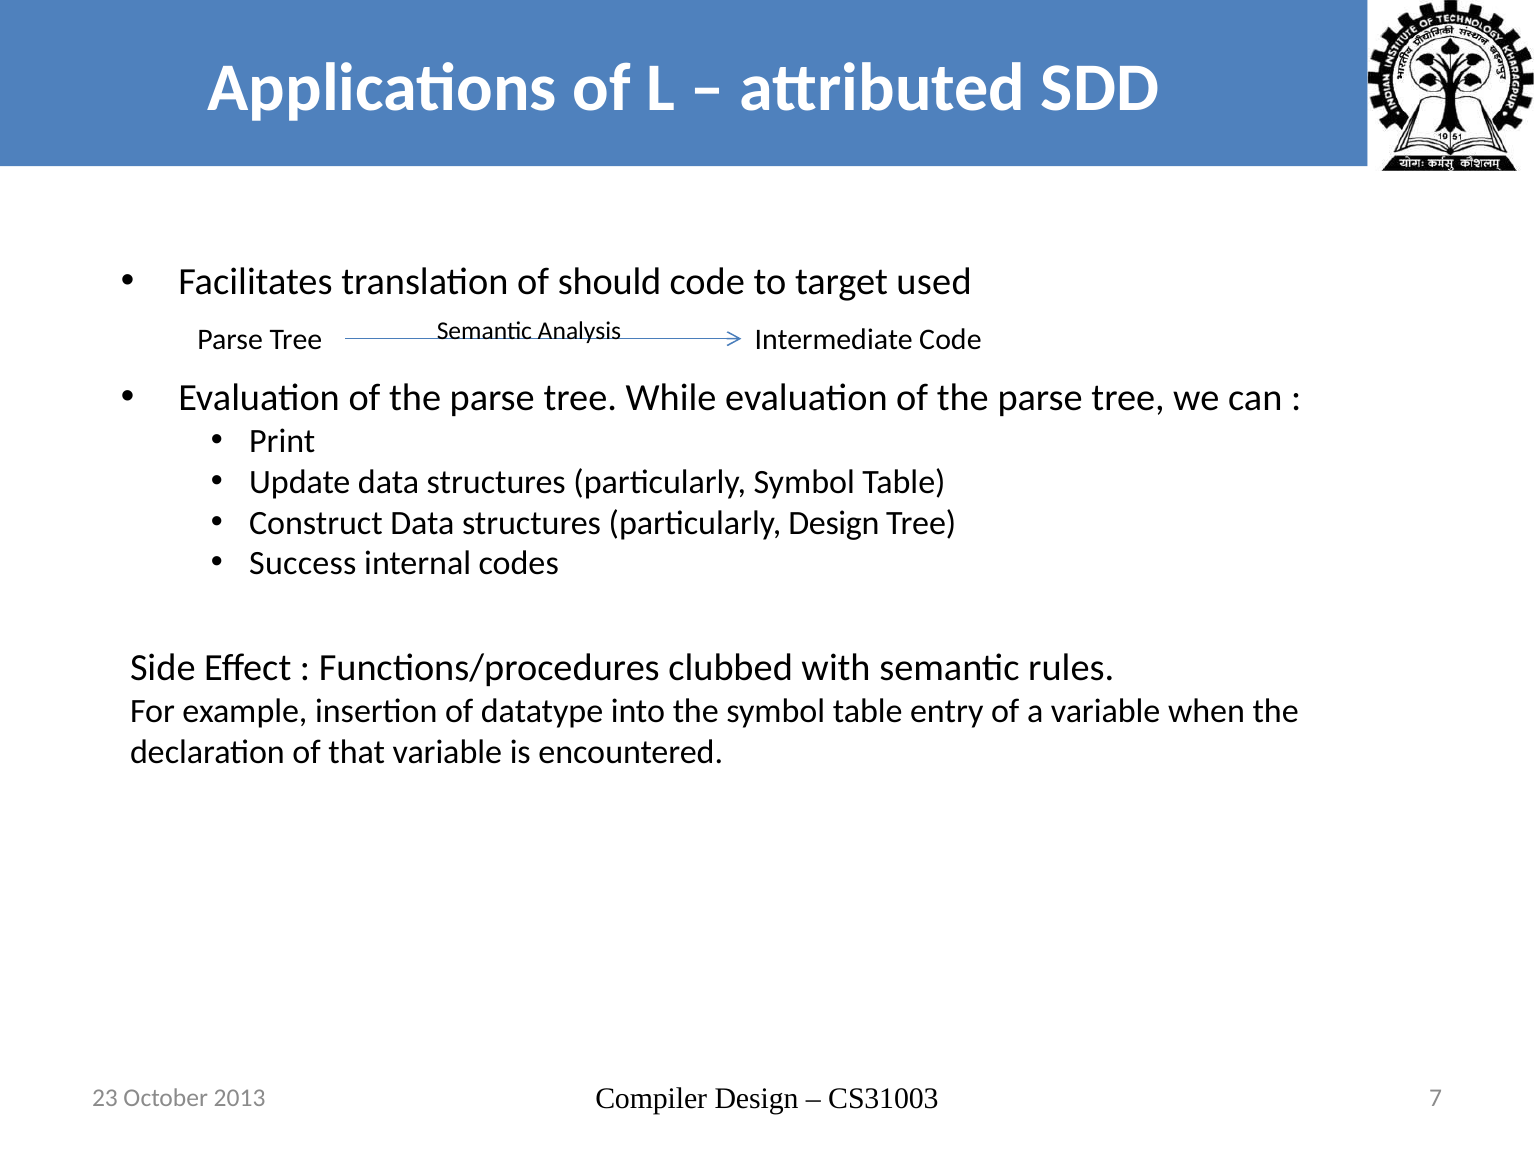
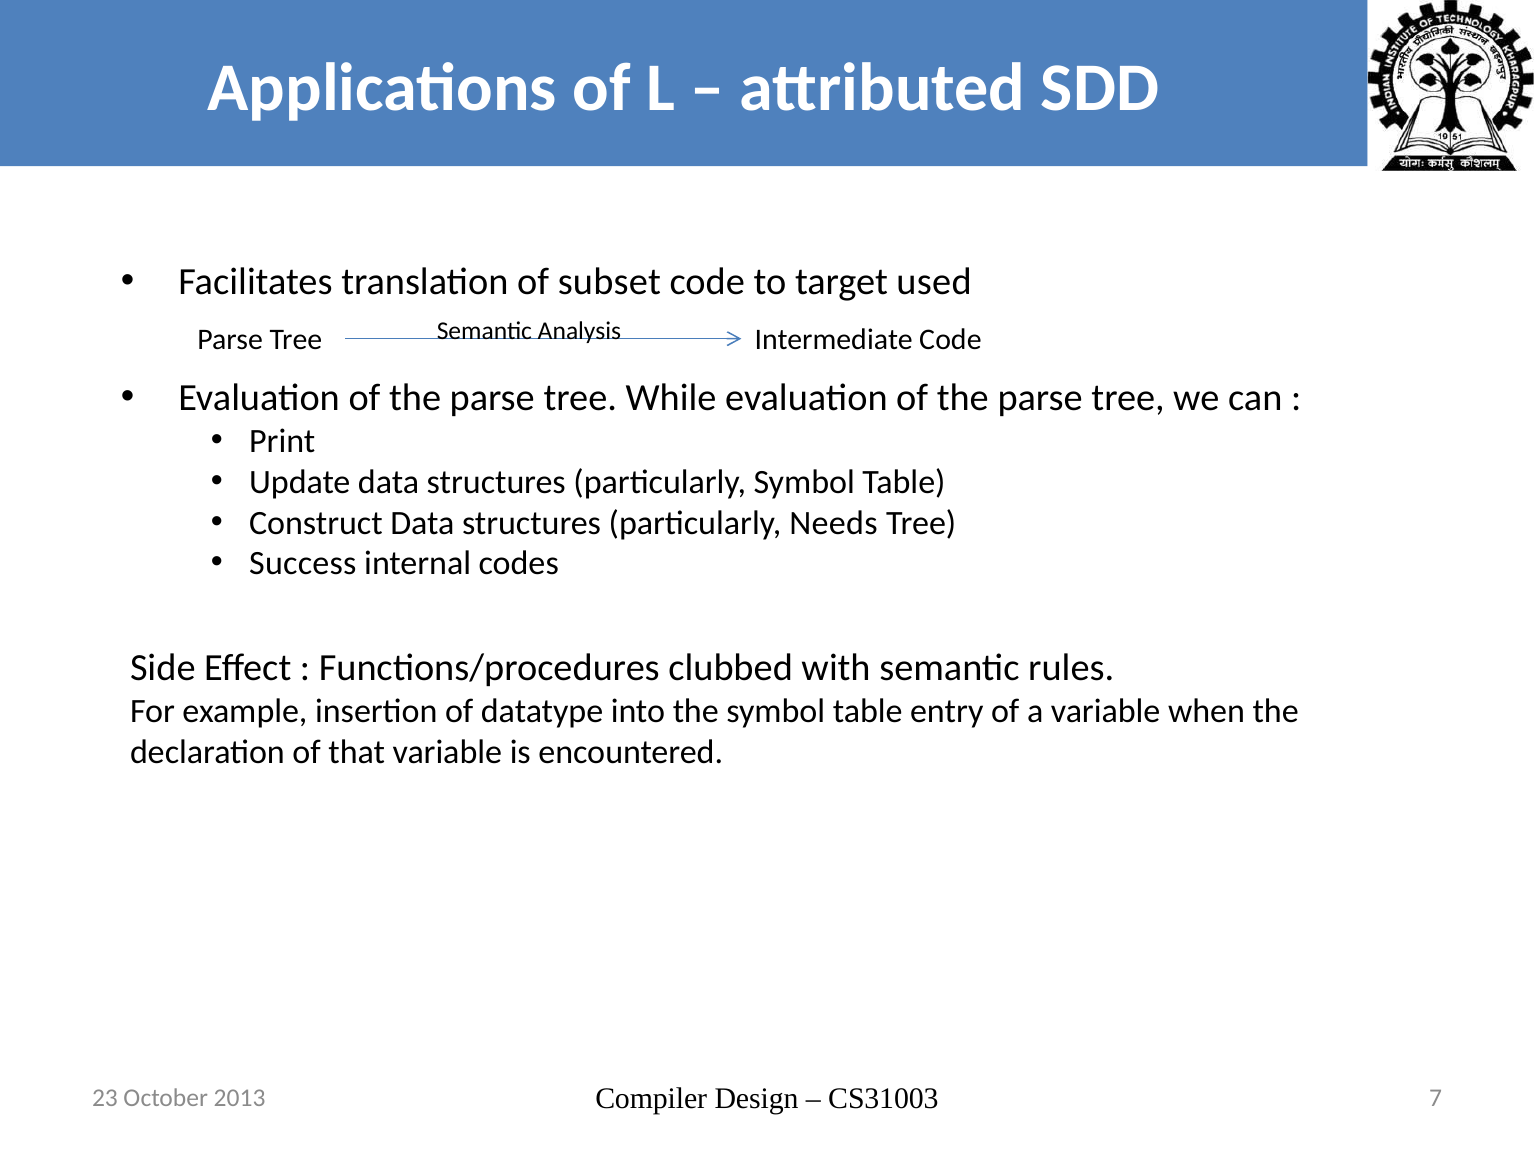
should: should -> subset
particularly Design: Design -> Needs
